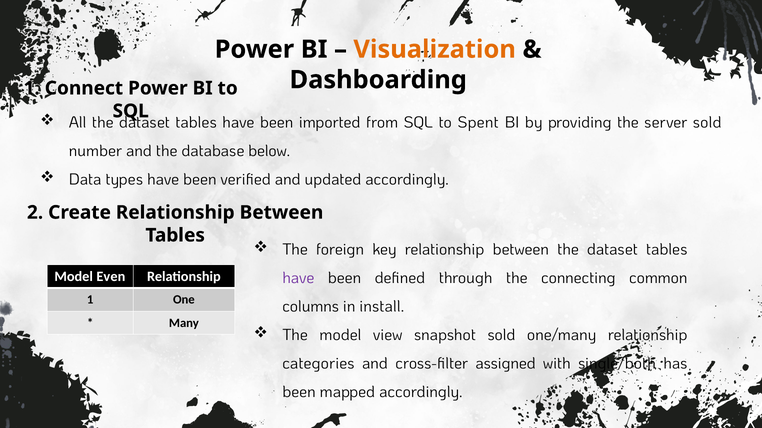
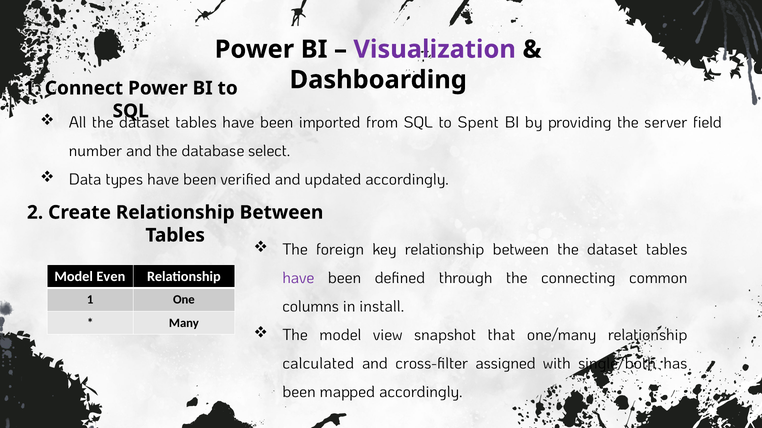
Visualization colour: orange -> purple
server sold: sold -> field
below: below -> select
snapshot sold: sold -> that
categories: categories -> calculated
